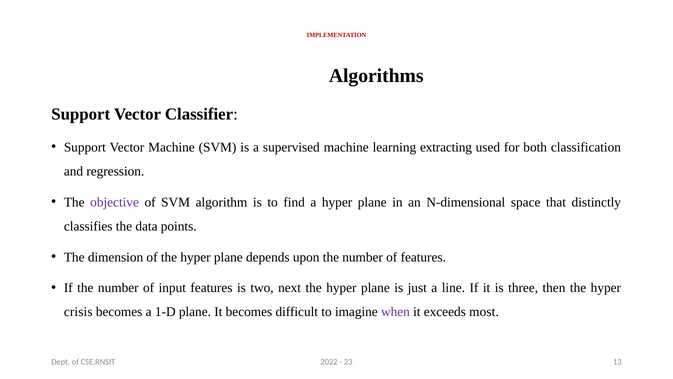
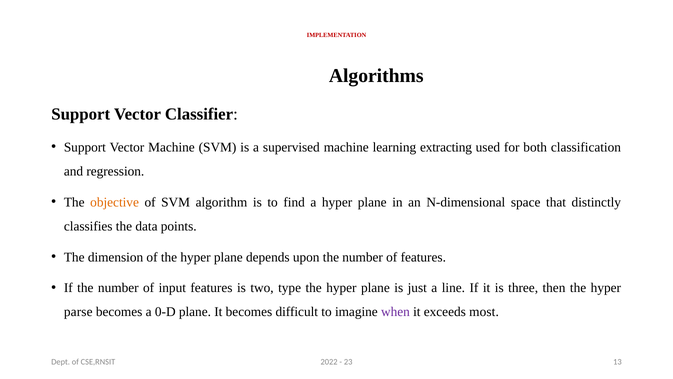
objective colour: purple -> orange
next: next -> type
crisis: crisis -> parse
1-D: 1-D -> 0-D
